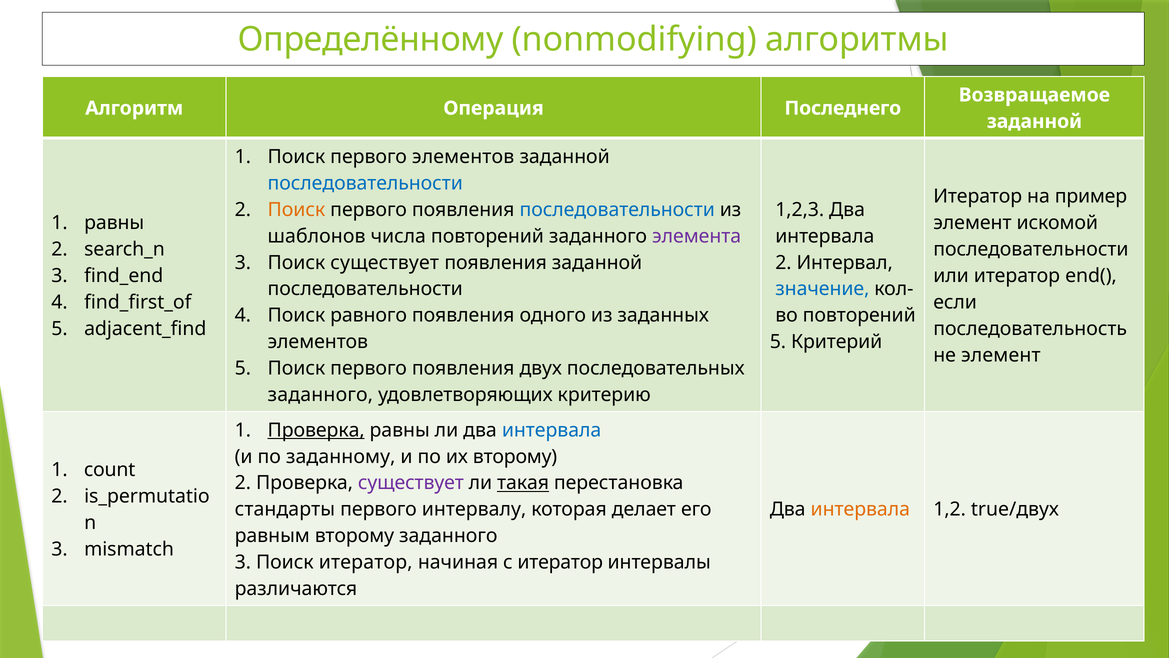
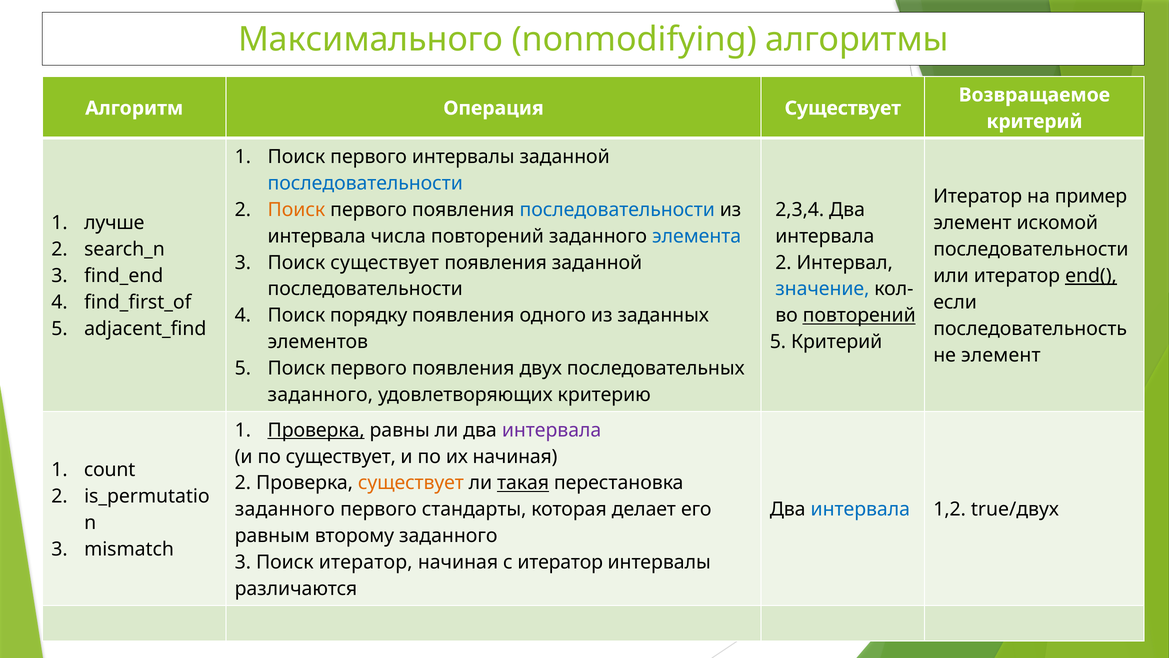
Определённому: Определённому -> Максимального
Операция Последнего: Последнего -> Существует
заданной at (1034, 121): заданной -> критерий
первого элементов: элементов -> интервалы
1,2,3: 1,2,3 -> 2,3,4
равны at (114, 223): равны -> лучше
шаблонов at (317, 236): шаблонов -> интервала
элемента colour: purple -> blue
end( underline: none -> present
равного: равного -> порядку
повторений at (859, 315) underline: none -> present
интервала at (552, 430) colour: blue -> purple
по заданному: заданному -> существует
их второму: второму -> начиная
существует at (411, 483) colour: purple -> orange
стандарты at (285, 509): стандарты -> заданного
интервалу: интервалу -> стандарты
интервала at (860, 509) colour: orange -> blue
